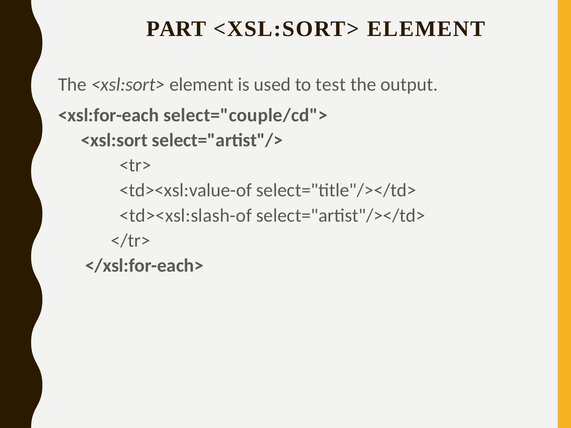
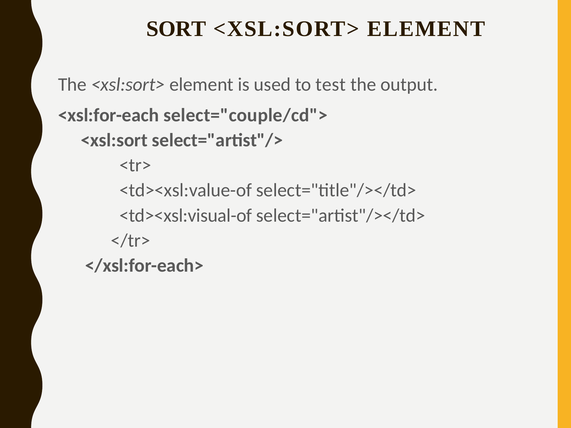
PART: PART -> SORT
<td><xsl:slash-of: <td><xsl:slash-of -> <td><xsl:visual-of
